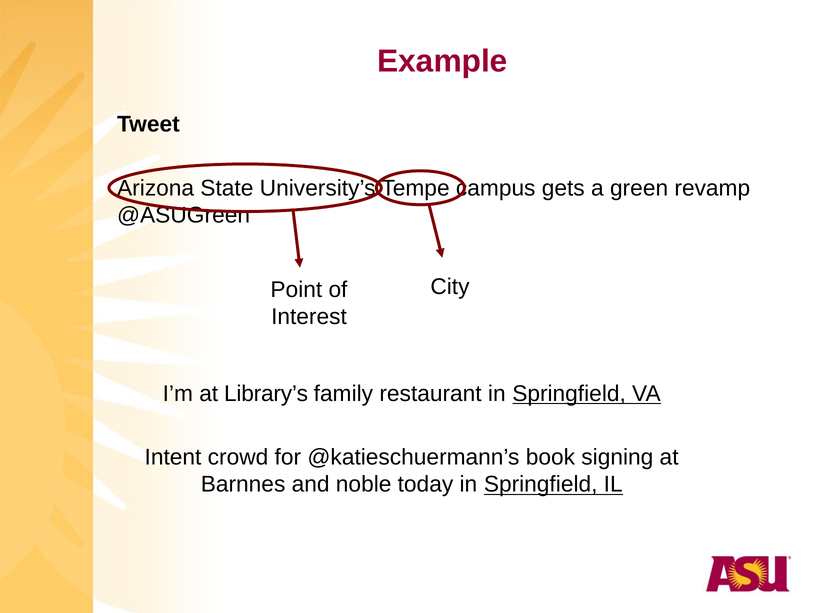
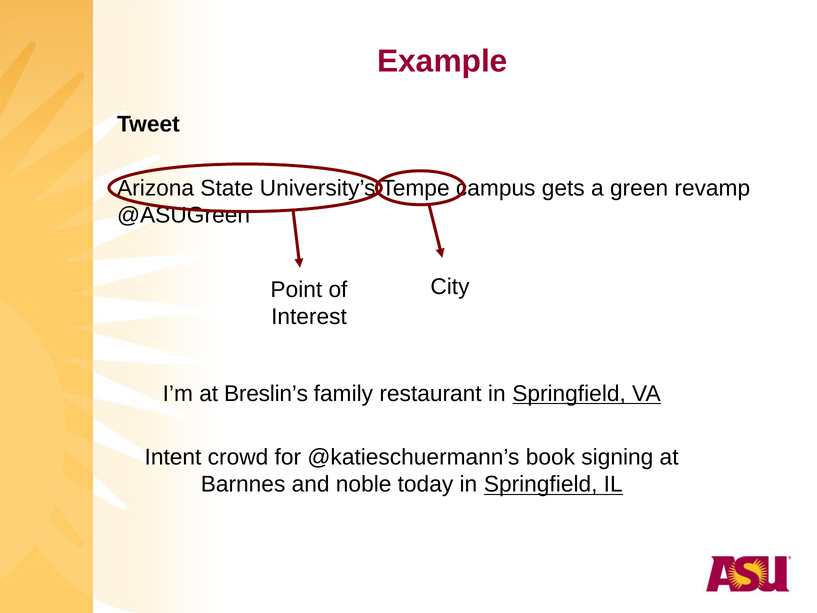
Library’s: Library’s -> Breslin’s
